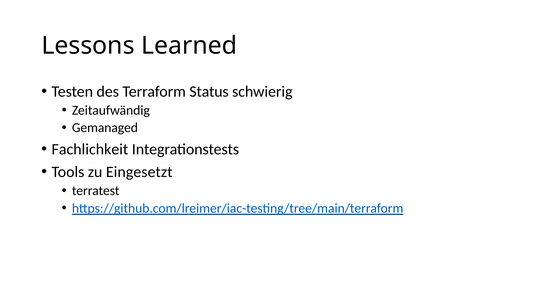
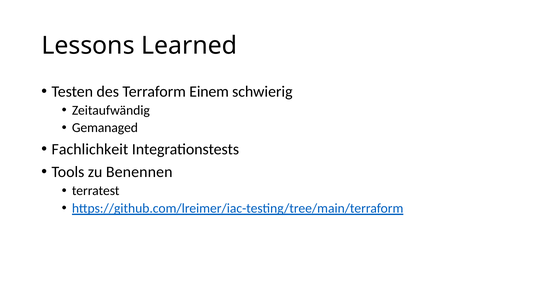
Status: Status -> Einem
Eingesetzt: Eingesetzt -> Benennen
